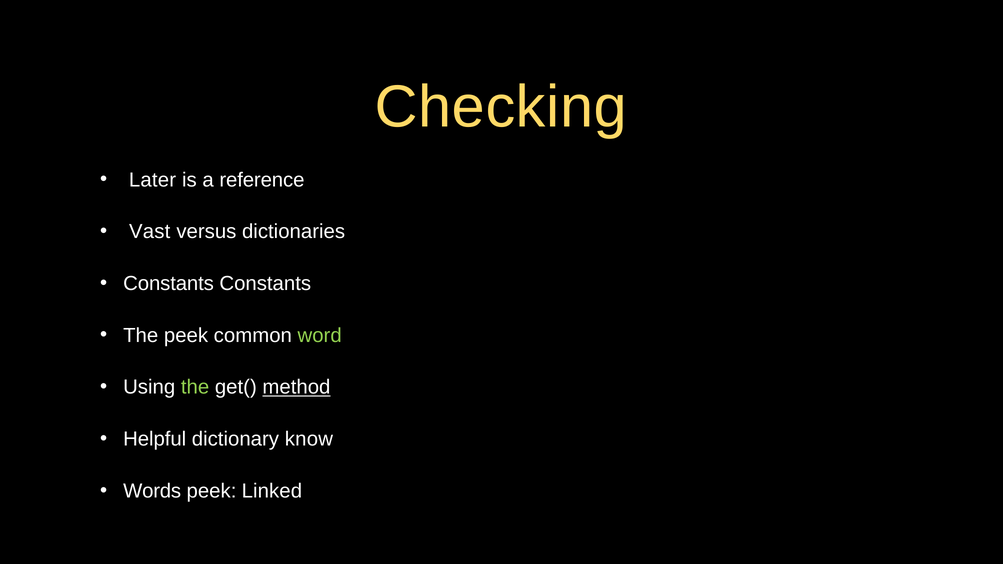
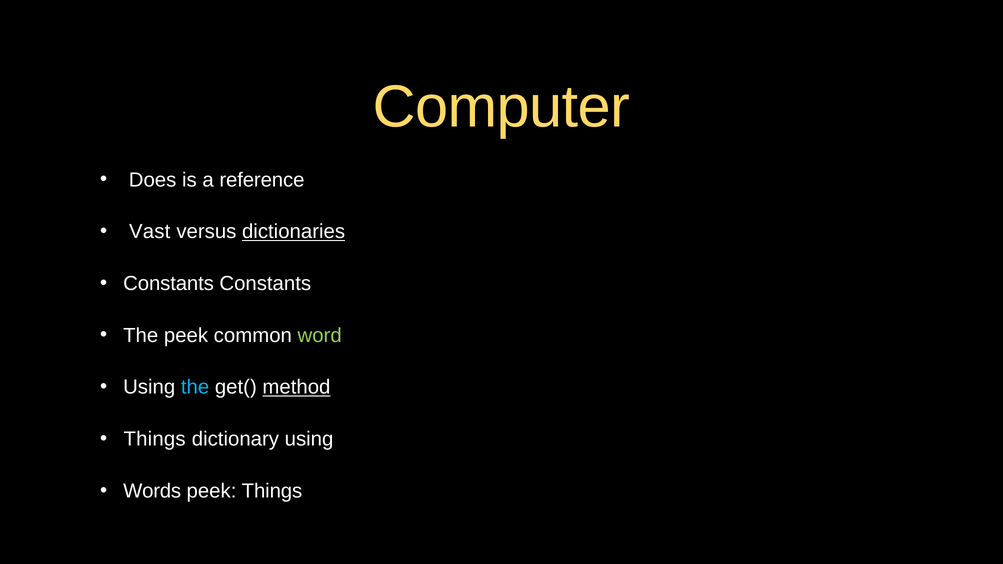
Checking: Checking -> Computer
Later: Later -> Does
dictionaries underline: none -> present
the at (195, 387) colour: light green -> light blue
Helpful at (155, 439): Helpful -> Things
dictionary know: know -> using
peek Linked: Linked -> Things
